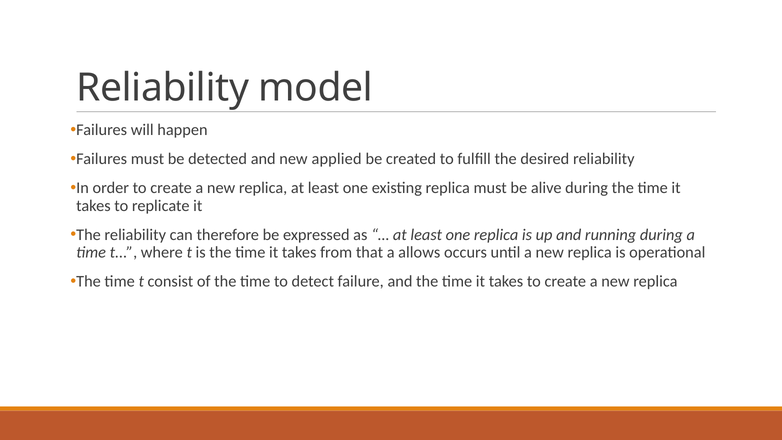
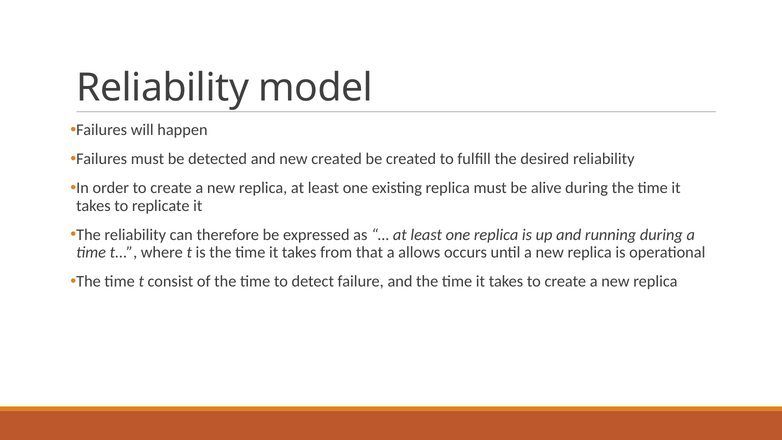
new applied: applied -> created
